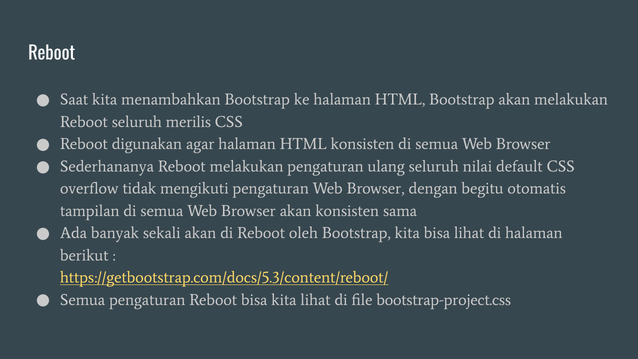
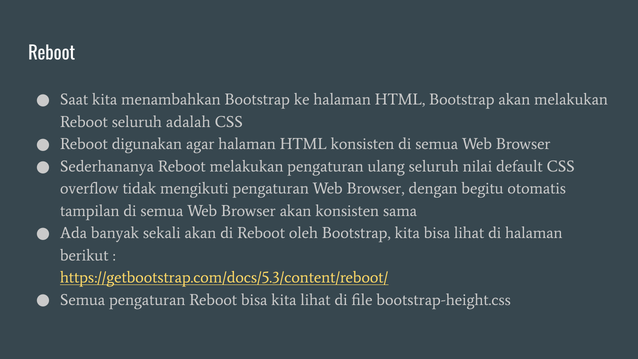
merilis: merilis -> adalah
bootstrap-project.css: bootstrap-project.css -> bootstrap-height.css
